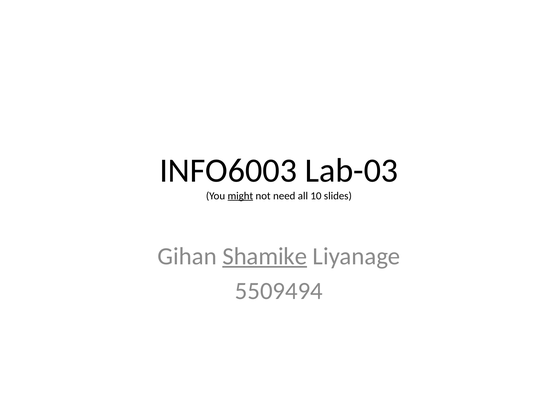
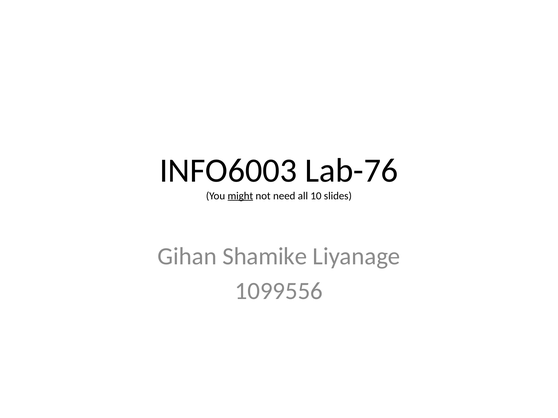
Lab-03: Lab-03 -> Lab-76
Shamike underline: present -> none
5509494: 5509494 -> 1099556
